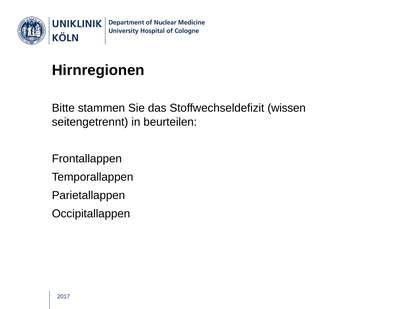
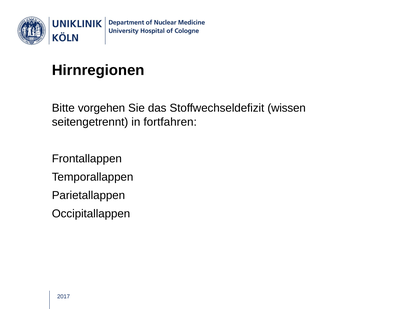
stammen: stammen -> vorgehen
beurteilen: beurteilen -> fortfahren
